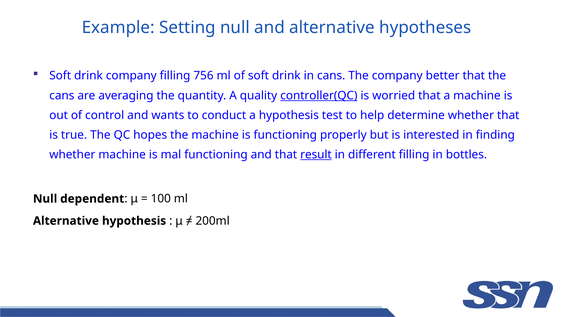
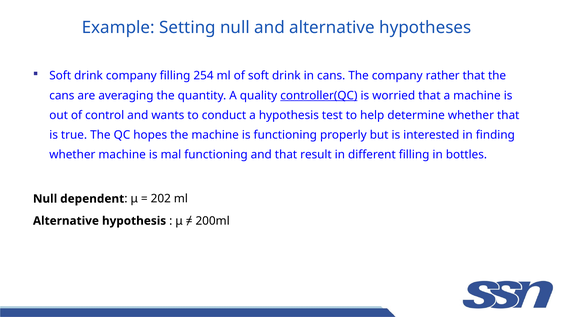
756: 756 -> 254
better: better -> rather
result underline: present -> none
100: 100 -> 202
